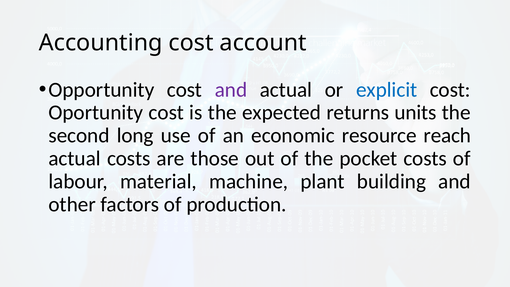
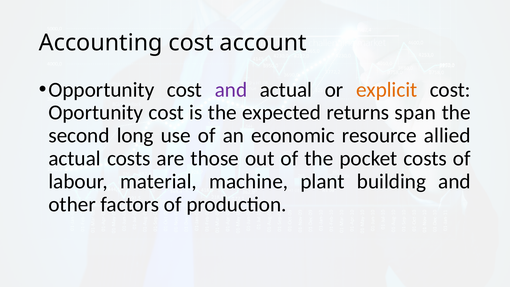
explicit colour: blue -> orange
units: units -> span
reach: reach -> allied
